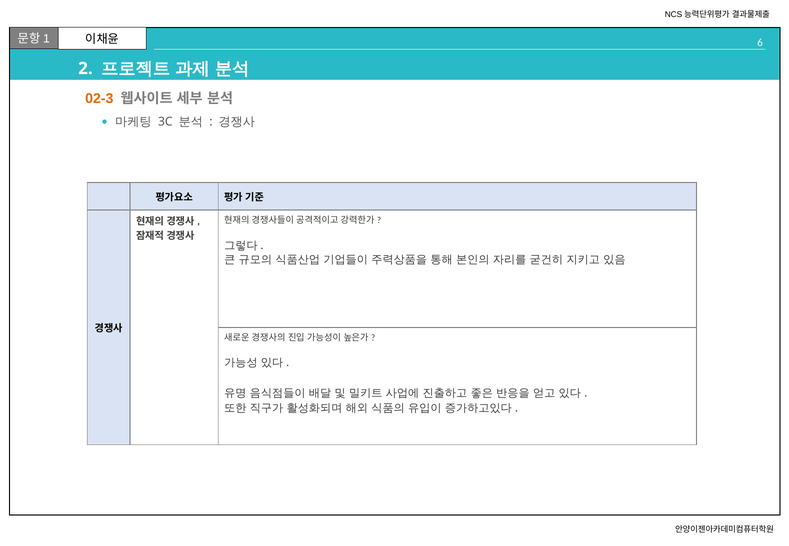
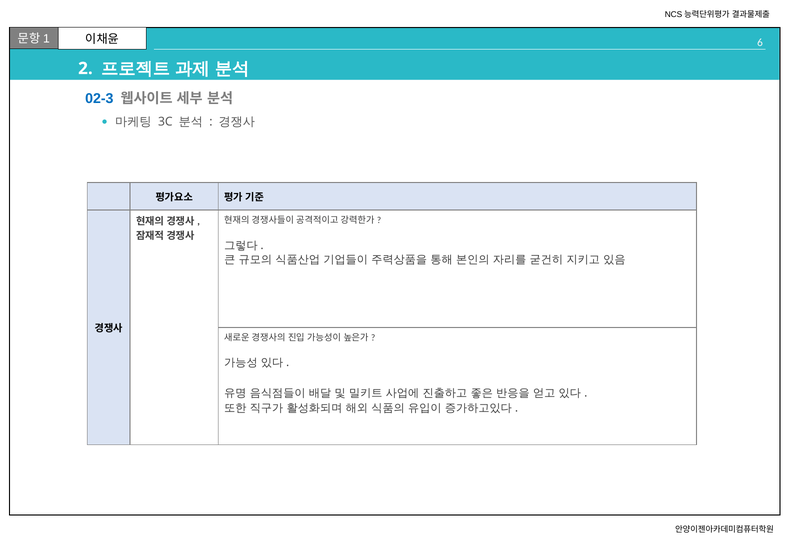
02-3 colour: orange -> blue
